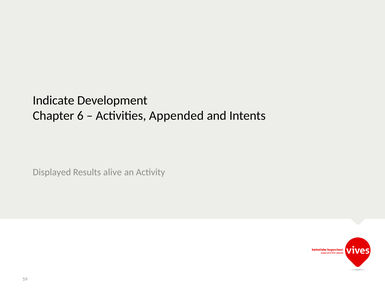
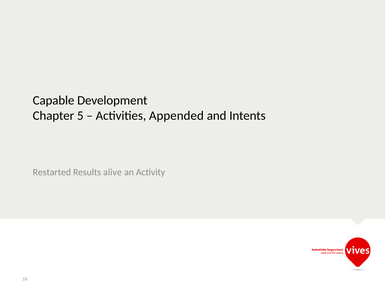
Indicate: Indicate -> Capable
6: 6 -> 5
Displayed: Displayed -> Restarted
